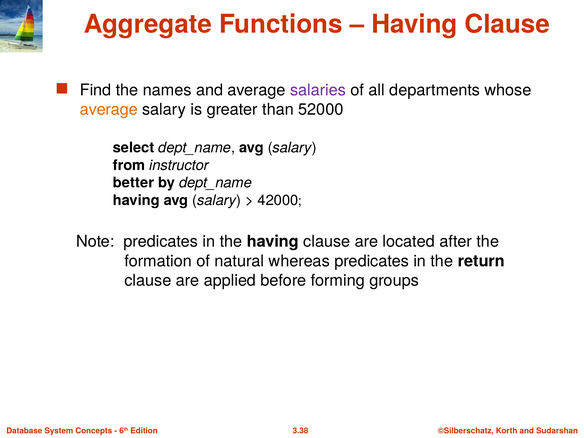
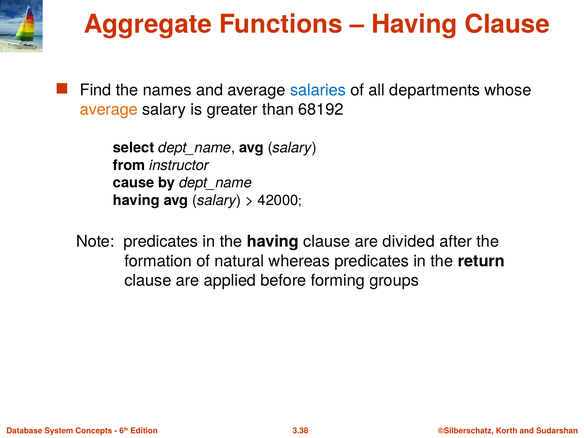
salaries colour: purple -> blue
52000: 52000 -> 68192
better: better -> cause
located: located -> divided
